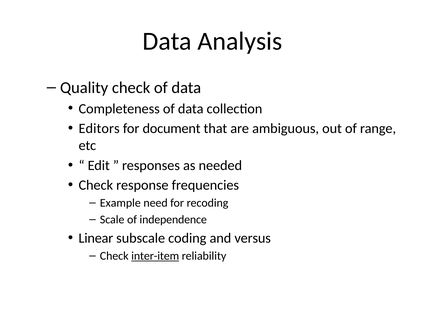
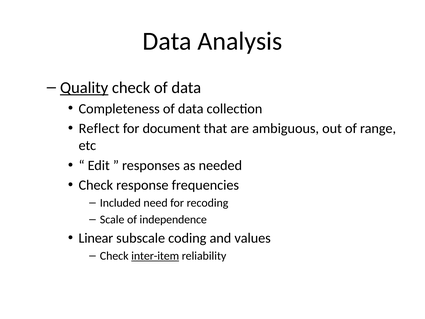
Quality underline: none -> present
Editors: Editors -> Reflect
Example: Example -> Included
versus: versus -> values
